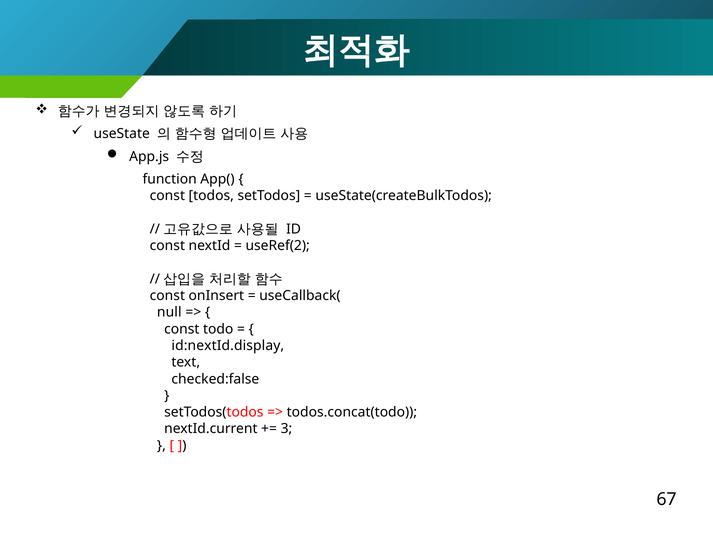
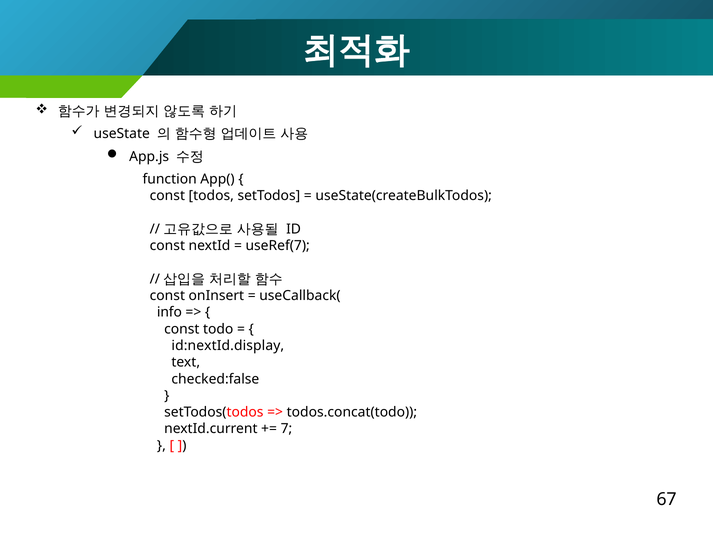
useRef(2: useRef(2 -> useRef(7
null: null -> info
3: 3 -> 7
